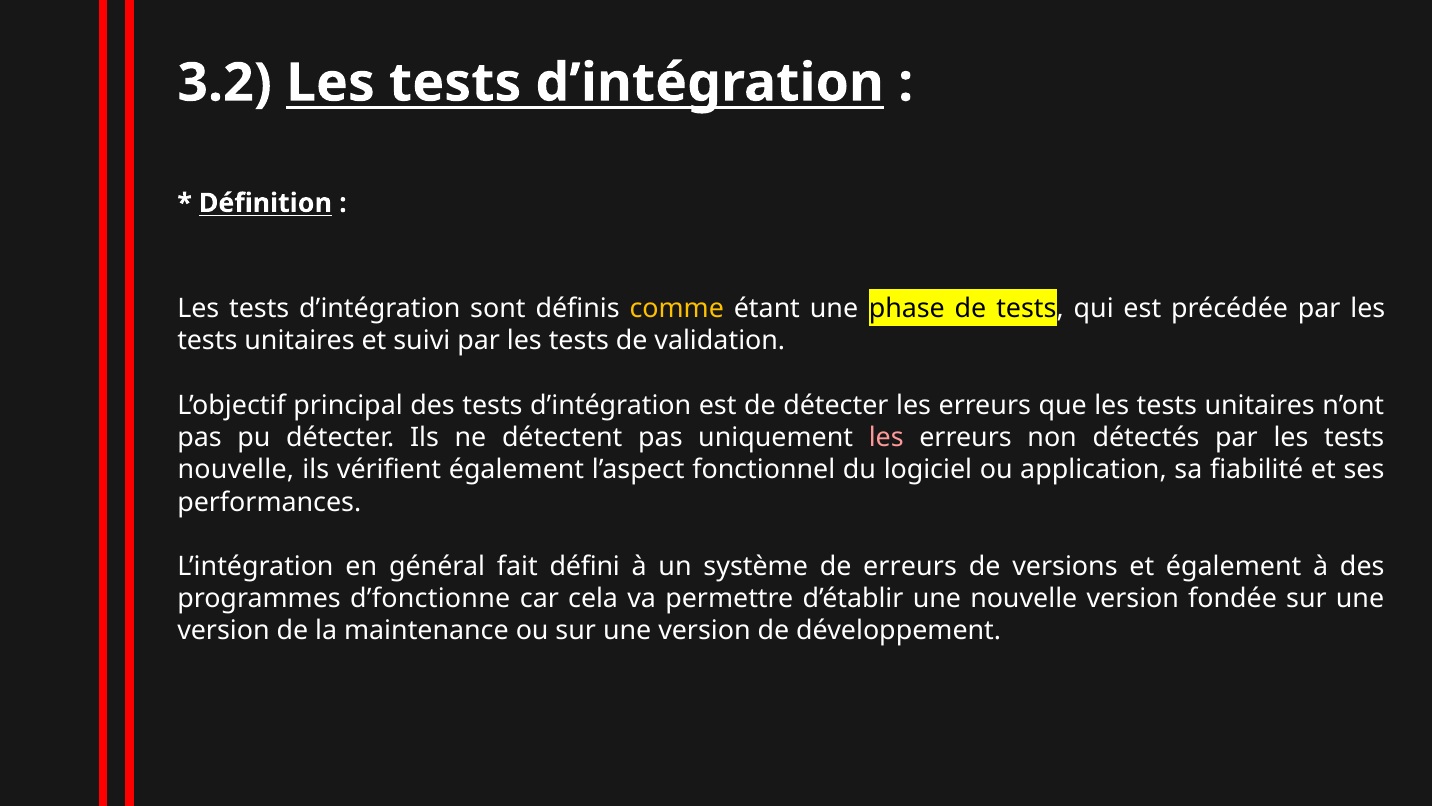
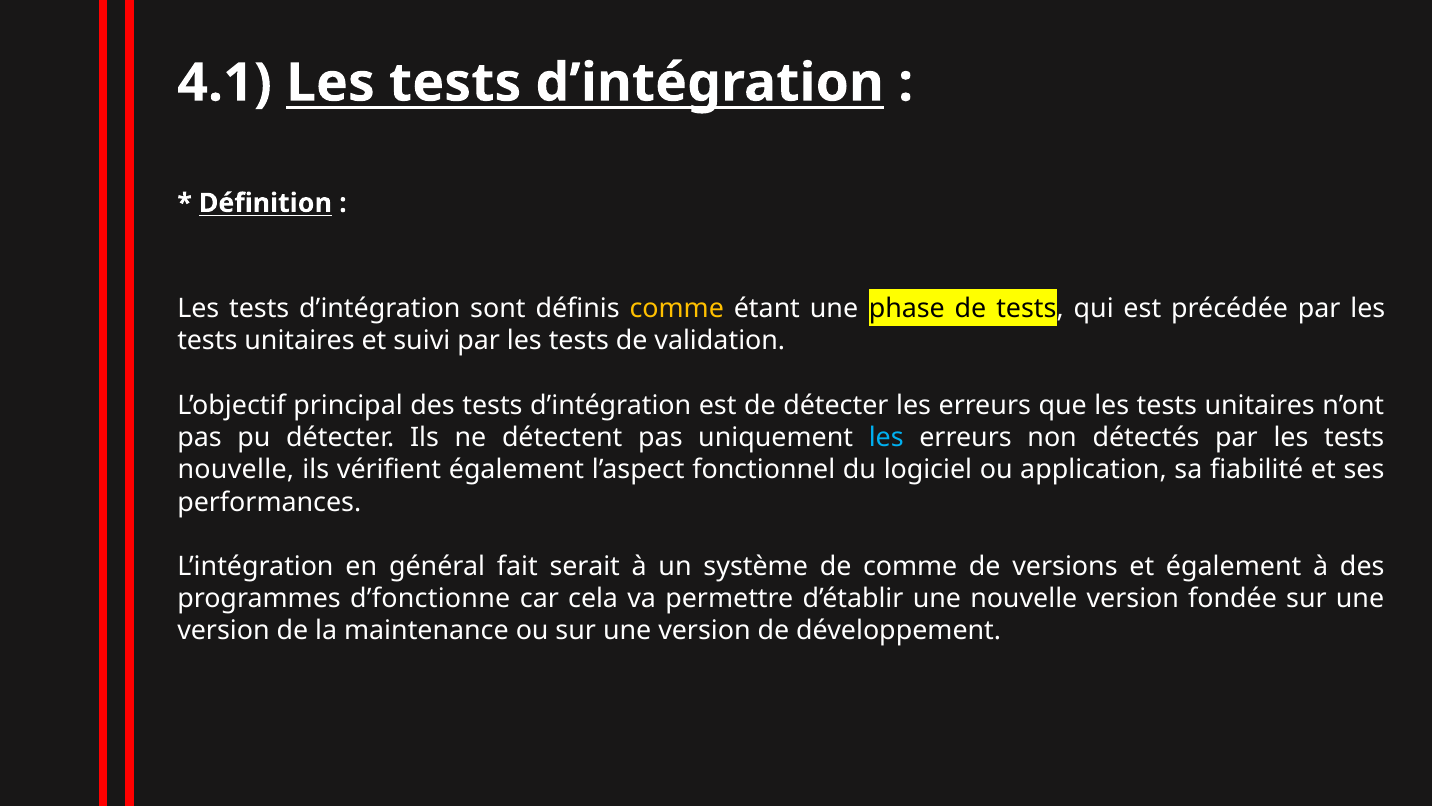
3.2: 3.2 -> 4.1
les at (886, 437) colour: pink -> light blue
défini: défini -> serait
de erreurs: erreurs -> comme
